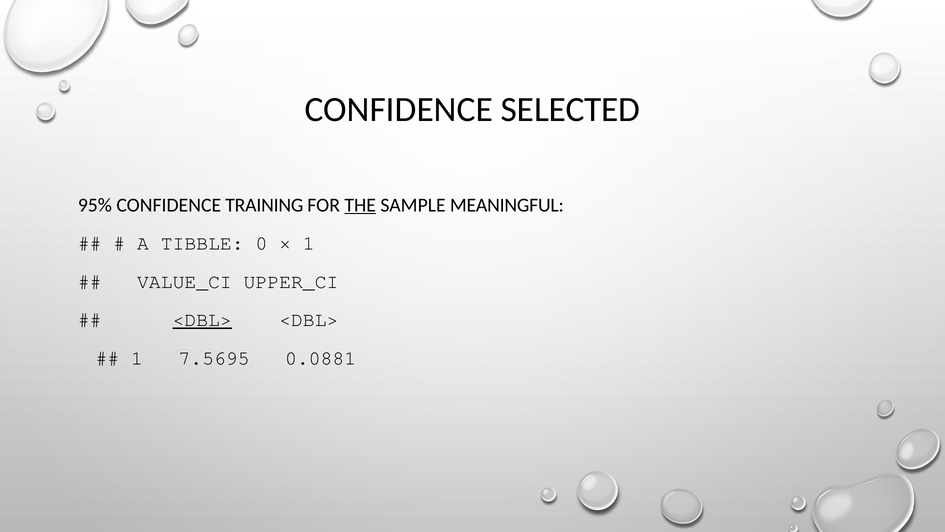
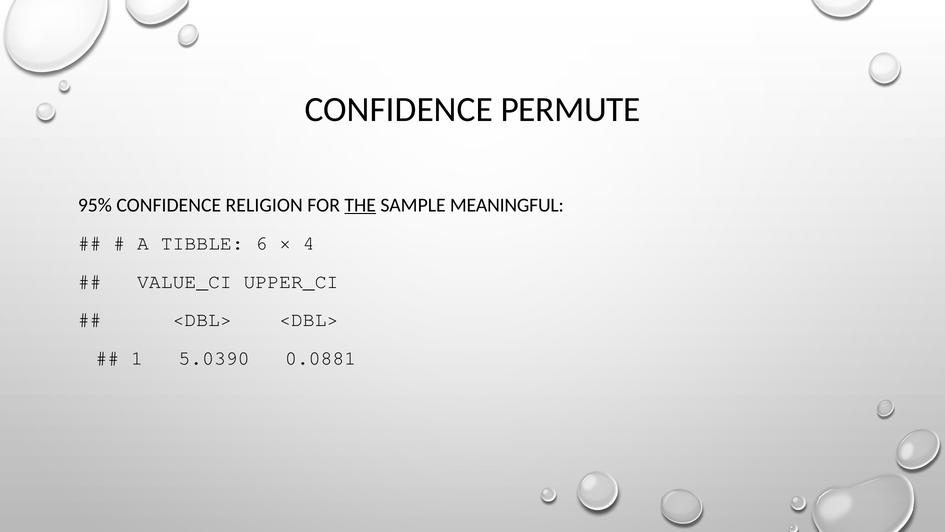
SELECTED: SELECTED -> PERMUTE
TRAINING: TRAINING -> RELIGION
0: 0 -> 6
1 at (309, 243): 1 -> 4
<DBL> at (202, 320) underline: present -> none
7.5695: 7.5695 -> 5.0390
